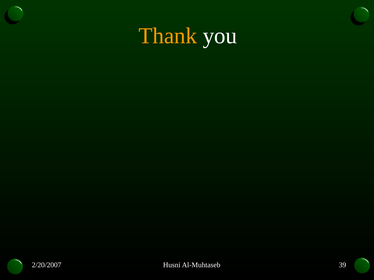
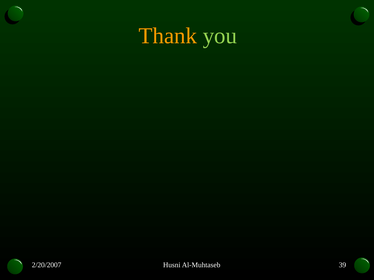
you colour: white -> light green
